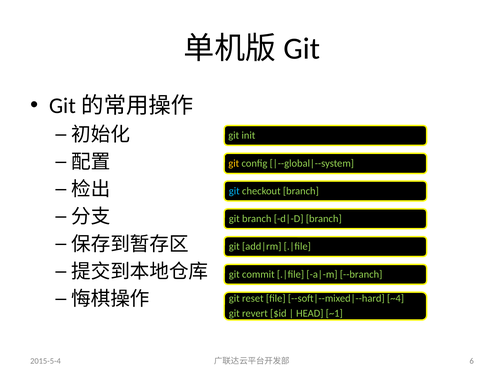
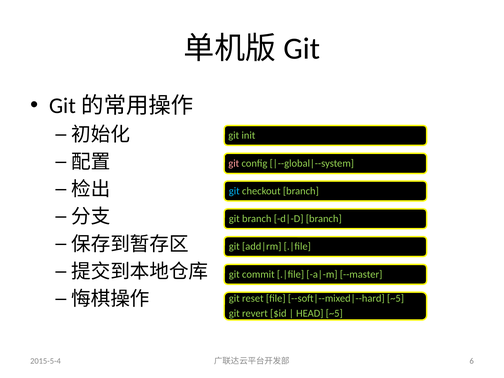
git at (234, 163) colour: yellow -> pink
--branch: --branch -> --master
~4 at (396, 298): ~4 -> ~5
HEAD ~1: ~1 -> ~5
